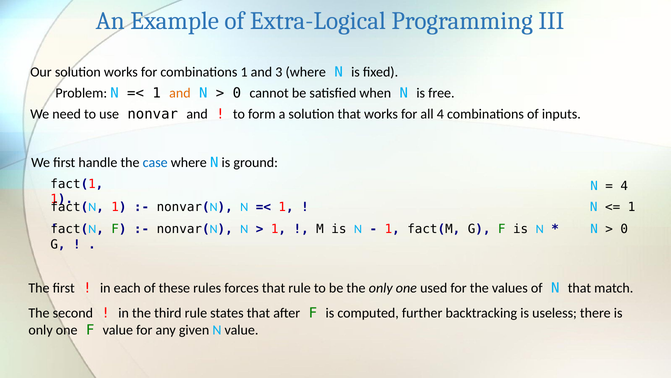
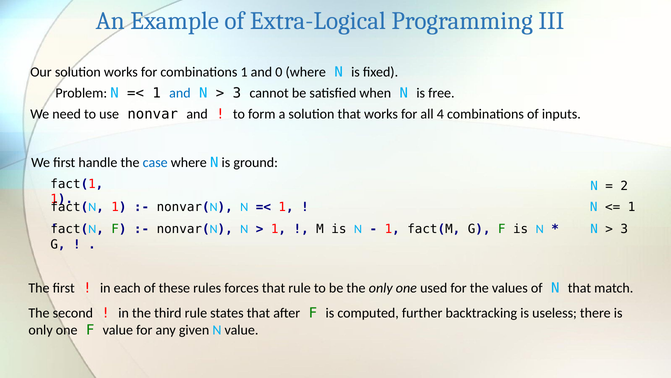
3: 3 -> 0
and at (180, 93) colour: orange -> blue
0 at (237, 93): 0 -> 3
4 at (624, 186): 4 -> 2
0 at (624, 229): 0 -> 3
